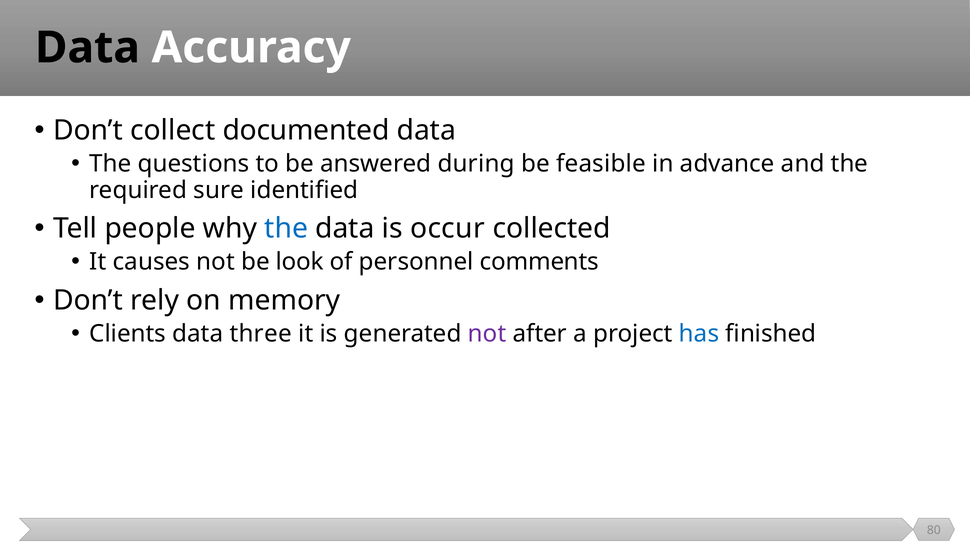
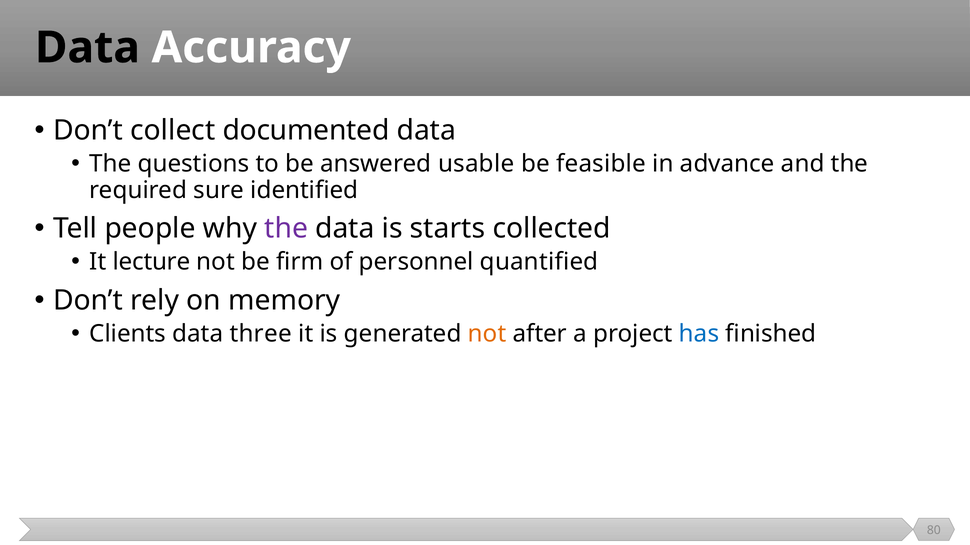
during: during -> usable
the at (286, 229) colour: blue -> purple
occur: occur -> starts
causes: causes -> lecture
look: look -> firm
comments: comments -> quantified
not at (487, 334) colour: purple -> orange
